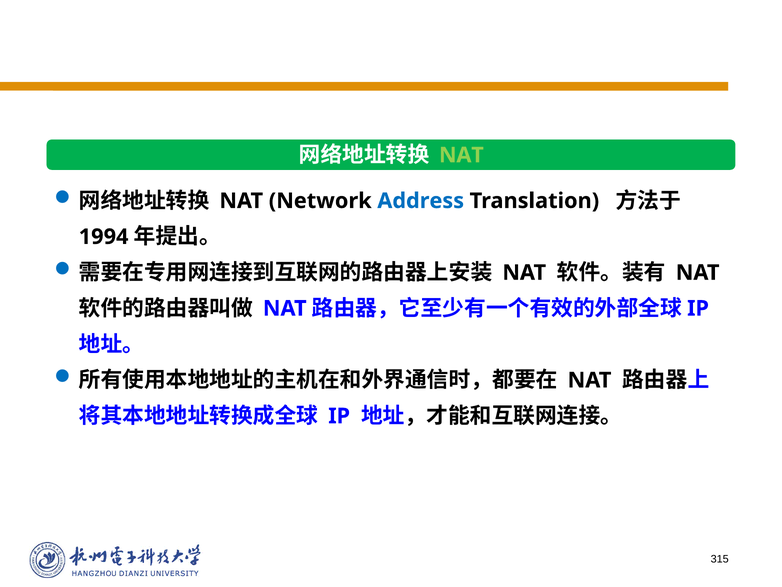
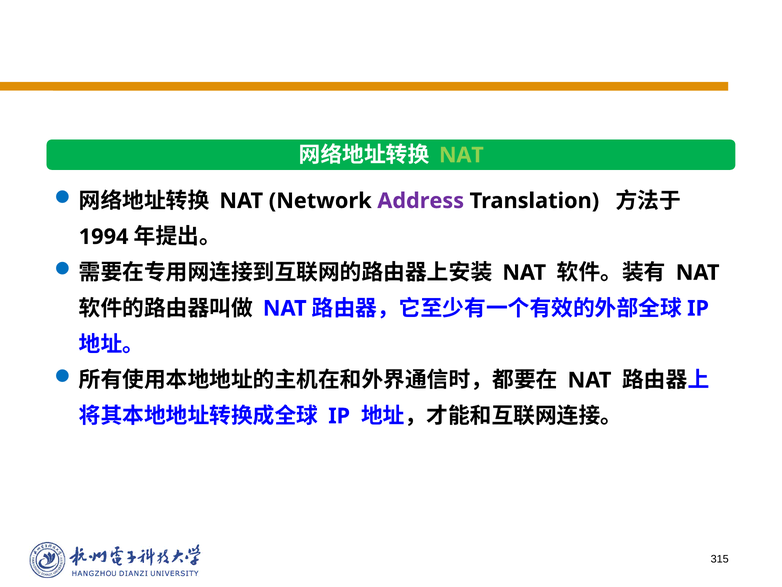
Address colour: blue -> purple
